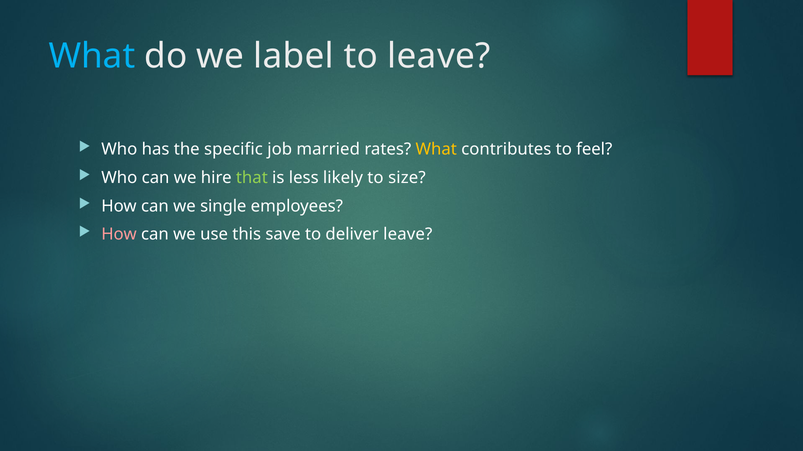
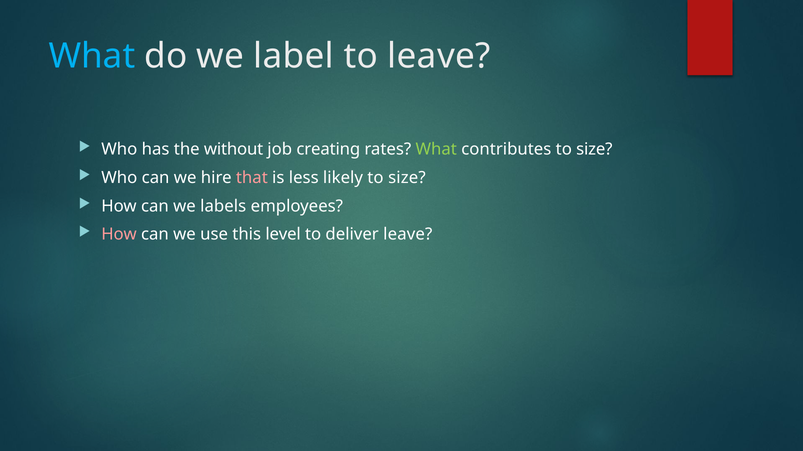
specific: specific -> without
married: married -> creating
What at (436, 149) colour: yellow -> light green
contributes to feel: feel -> size
that colour: light green -> pink
single: single -> labels
save: save -> level
